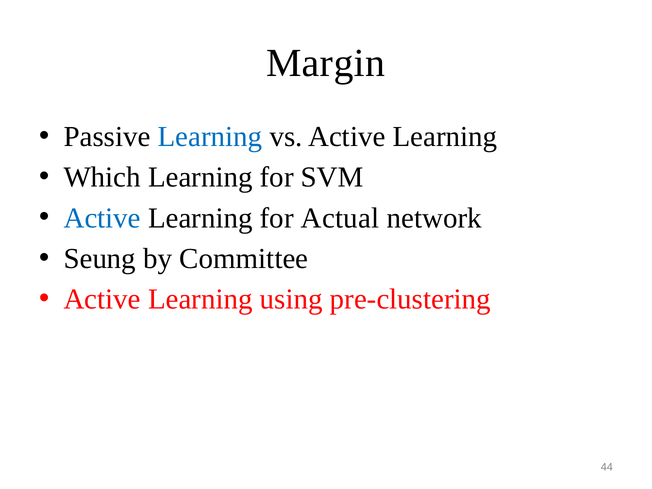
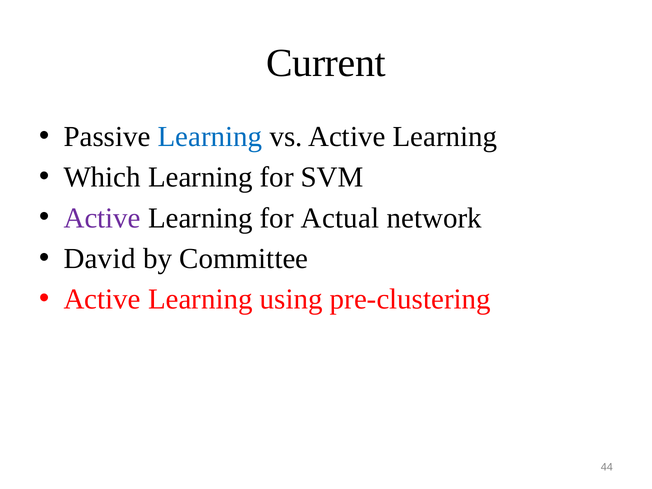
Margin: Margin -> Current
Active at (102, 218) colour: blue -> purple
Seung: Seung -> David
